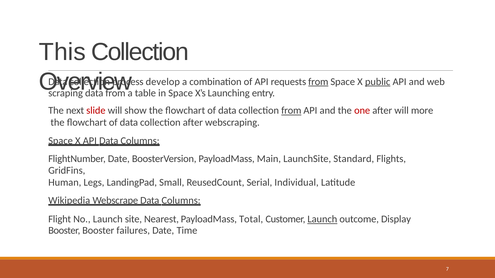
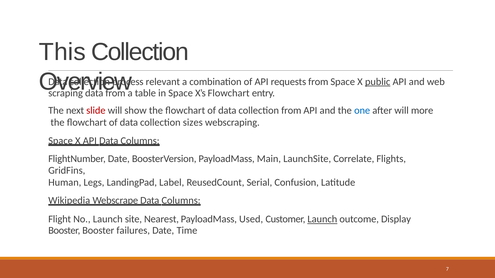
develop: develop -> relevant
from at (318, 82) underline: present -> none
X’s Launching: Launching -> Flowchart
from at (291, 111) underline: present -> none
one colour: red -> blue
collection after: after -> sizes
Standard: Standard -> Correlate
Small: Small -> Label
Individual: Individual -> Confusion
Total: Total -> Used
